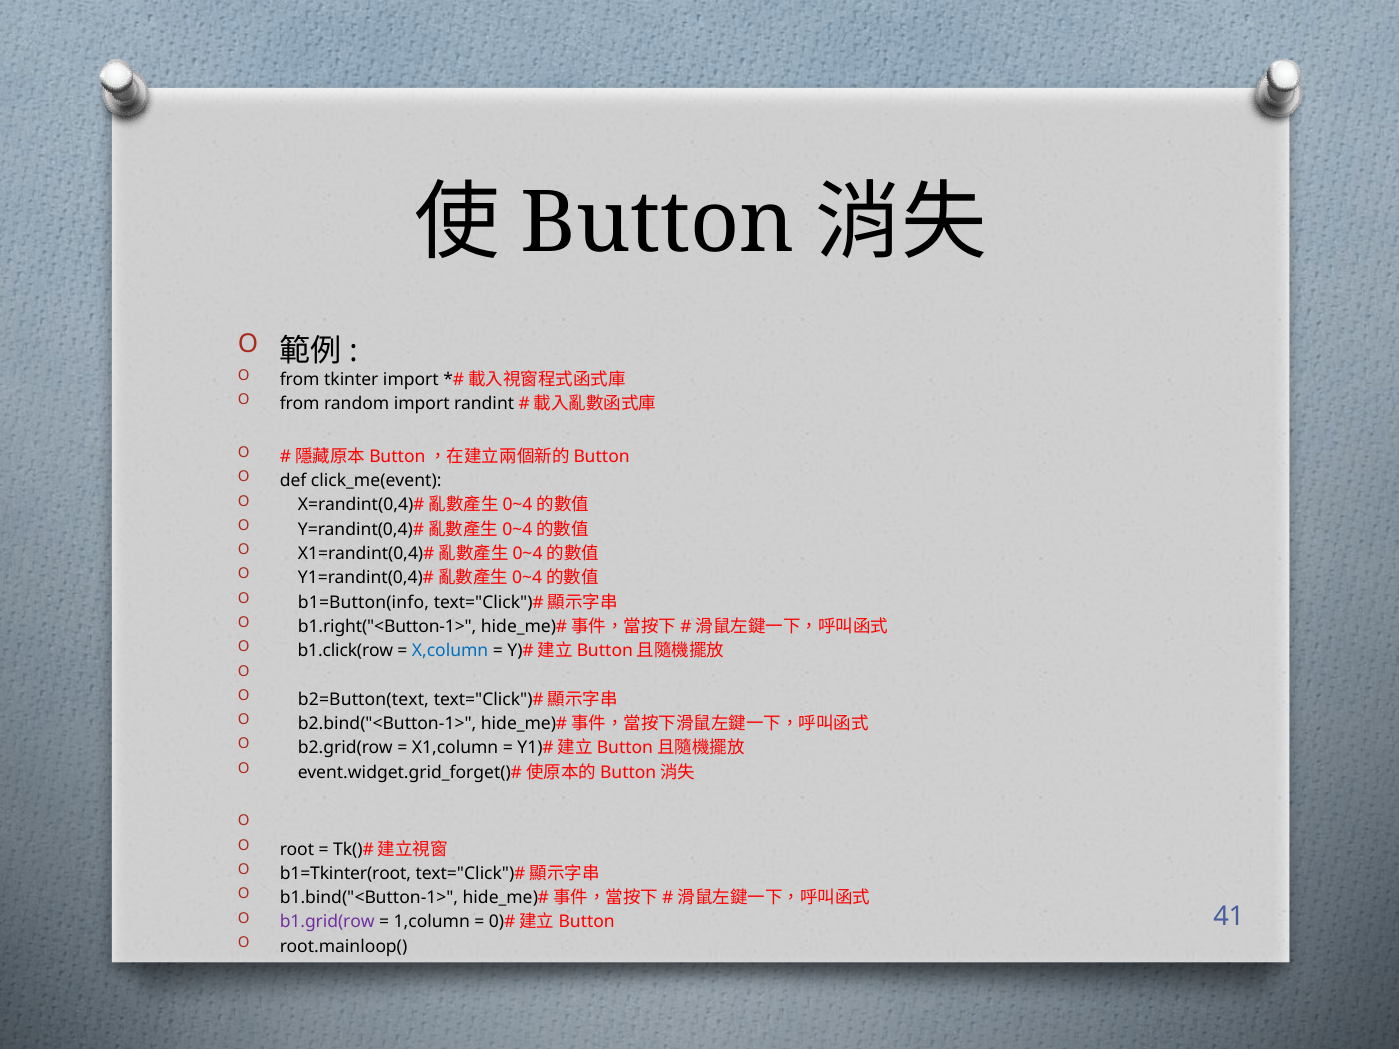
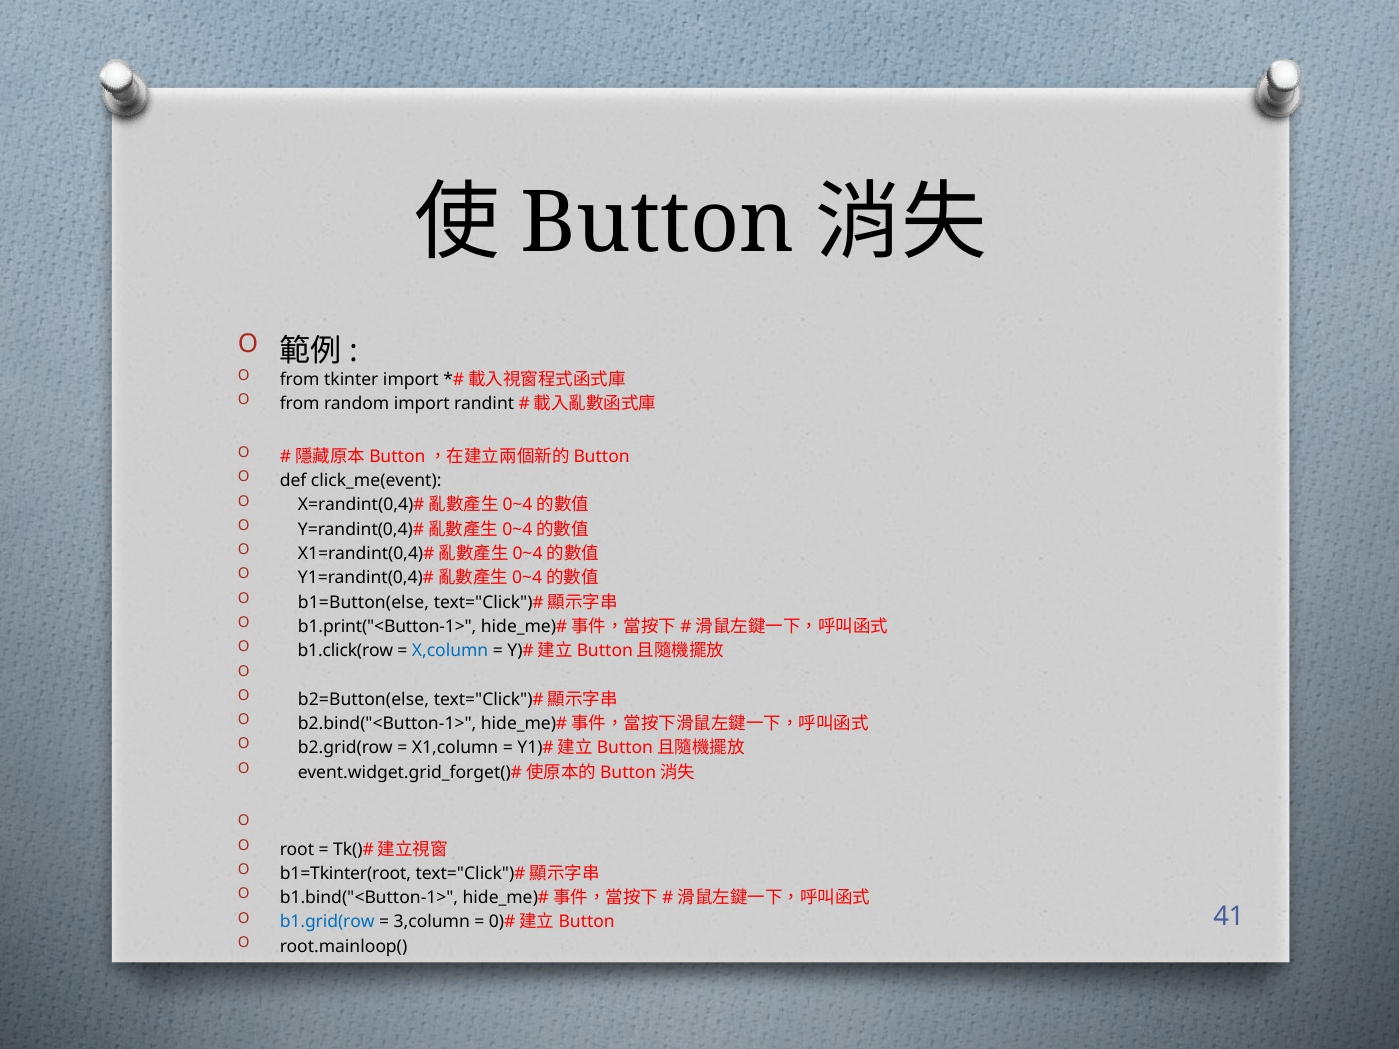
b1=Button(info: b1=Button(info -> b1=Button(else
b1.right("<Button-1>: b1.right("<Button-1> -> b1.print("<Button-1>
b2=Button(text: b2=Button(text -> b2=Button(else
b1.grid(row colour: purple -> blue
1,column: 1,column -> 3,column
